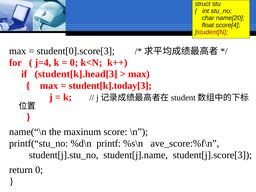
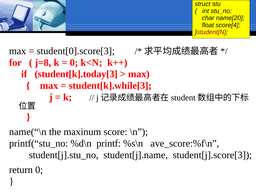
j=4: j=4 -> j=8
student[k].head[3: student[k].head[3 -> student[k].today[3
student[k].today[3: student[k].today[3 -> student[k].while[3
